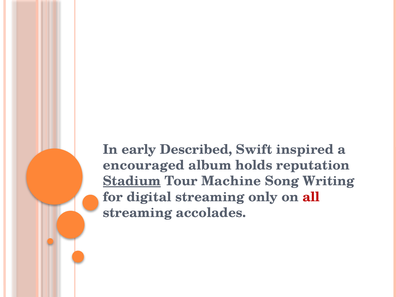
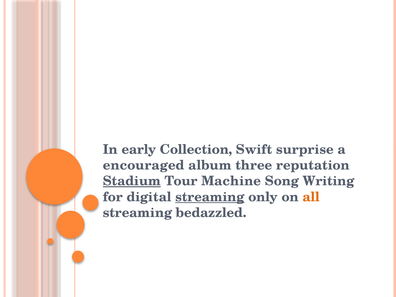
Described: Described -> Collection
inspired: inspired -> surprise
holds: holds -> three
streaming at (210, 197) underline: none -> present
all colour: red -> orange
accolades: accolades -> bedazzled
